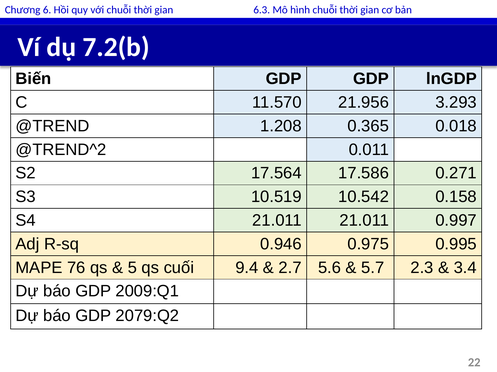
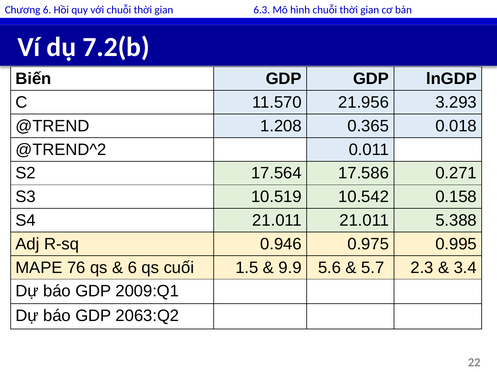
0.997: 0.997 -> 5.388
5 at (132, 268): 5 -> 6
9.4: 9.4 -> 1.5
2.7: 2.7 -> 9.9
2079:Q2: 2079:Q2 -> 2063:Q2
